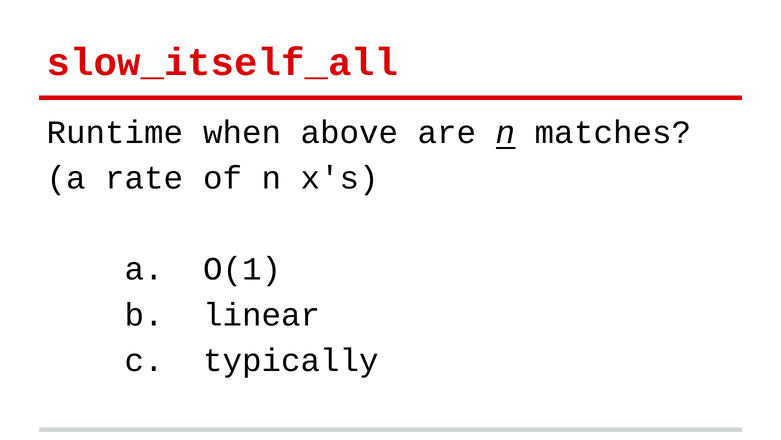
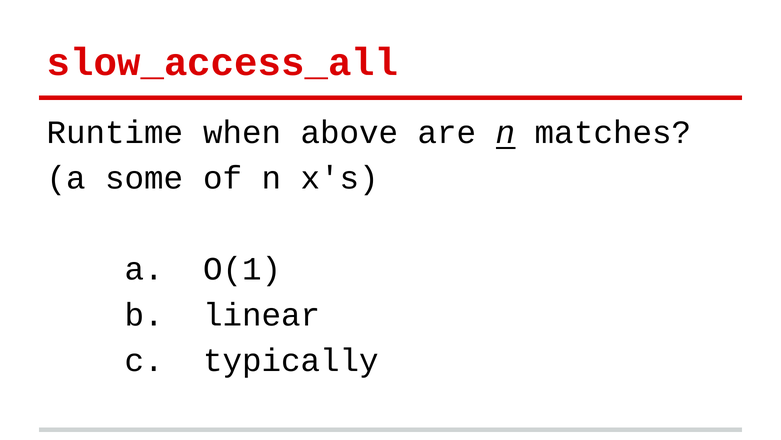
slow_itself_all: slow_itself_all -> slow_access_all
rate: rate -> some
